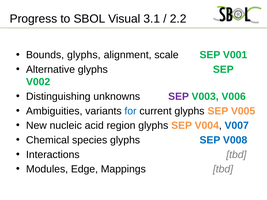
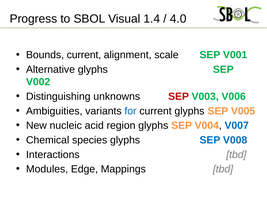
3.1: 3.1 -> 1.4
2.2: 2.2 -> 4.0
Bounds glyphs: glyphs -> current
SEP at (179, 97) colour: purple -> red
